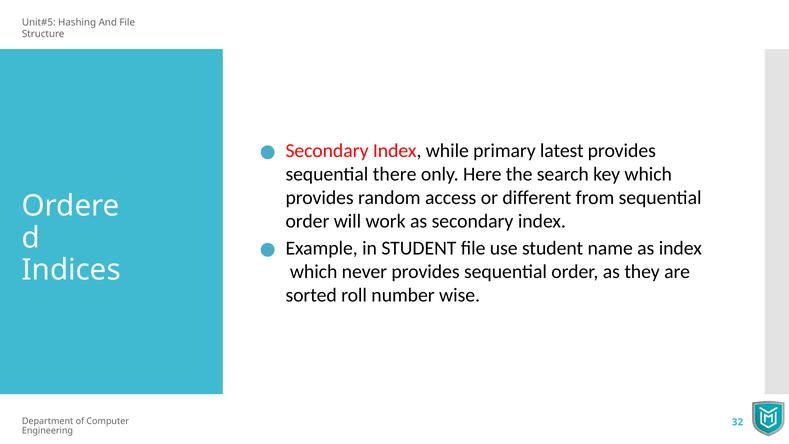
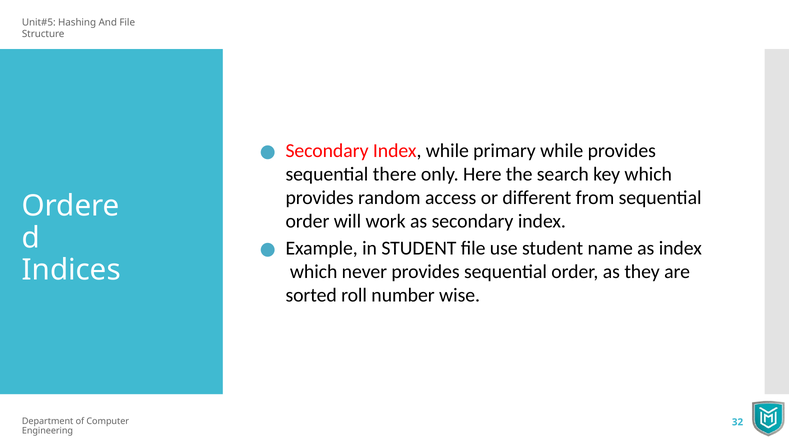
primary latest: latest -> while
